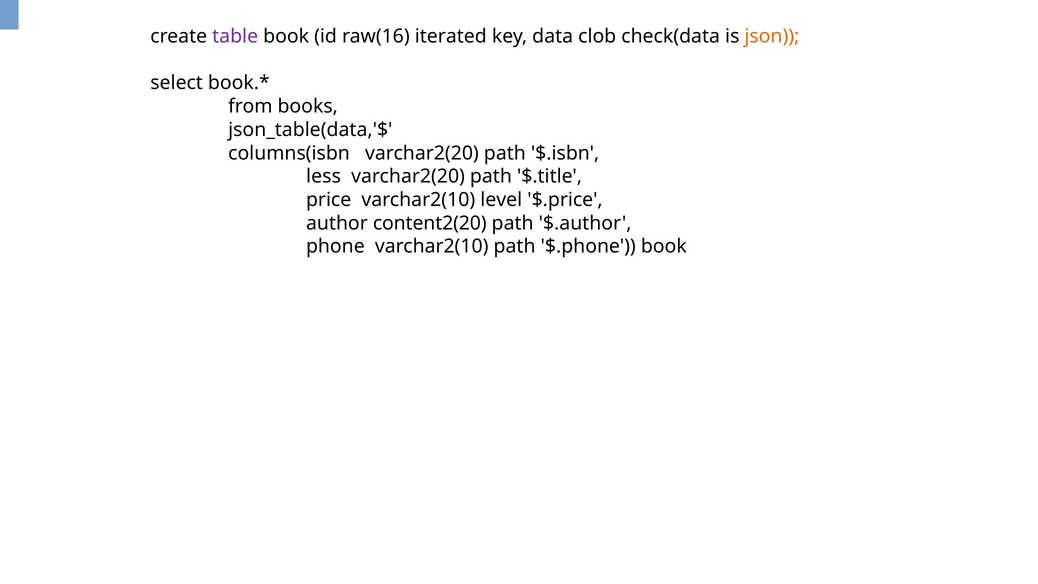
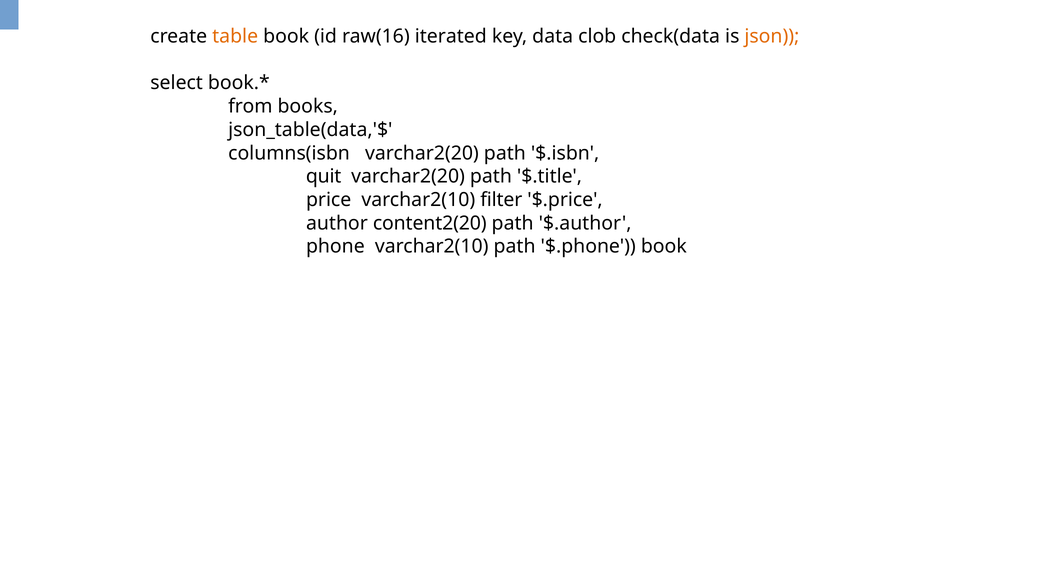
table colour: purple -> orange
less: less -> quit
level: level -> filter
